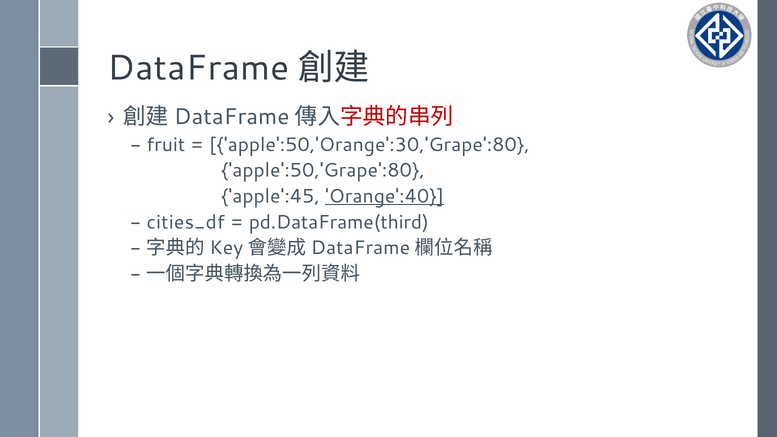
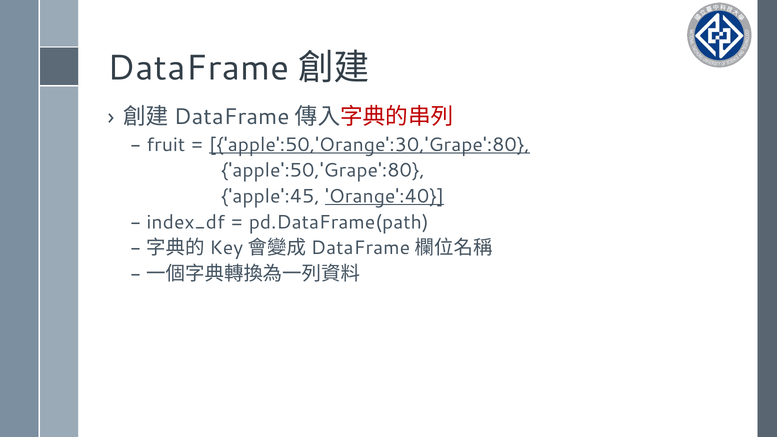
apple':50,'Orange':30,'Grape':80 underline: none -> present
cities_df: cities_df -> index_df
pd.DataFrame(third: pd.DataFrame(third -> pd.DataFrame(path
